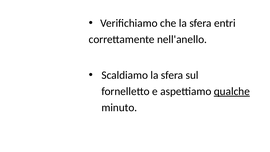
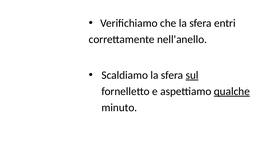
sul underline: none -> present
